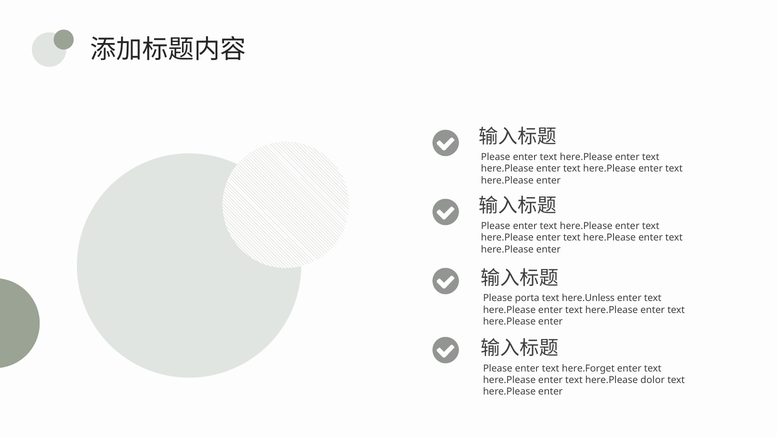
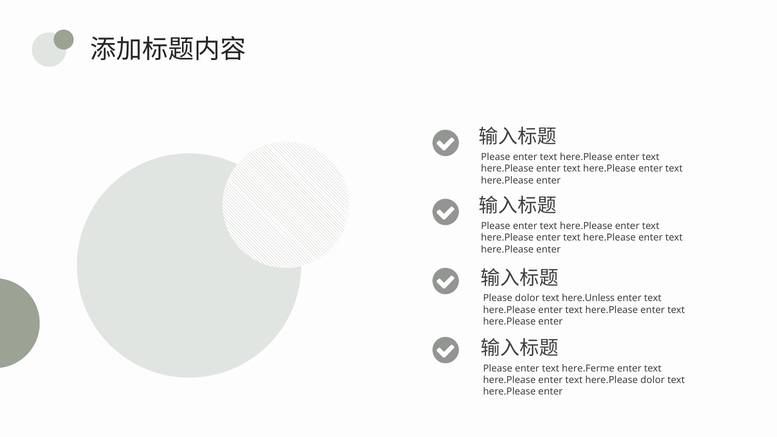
Please porta: porta -> dolor
here.Forget: here.Forget -> here.Ferme
